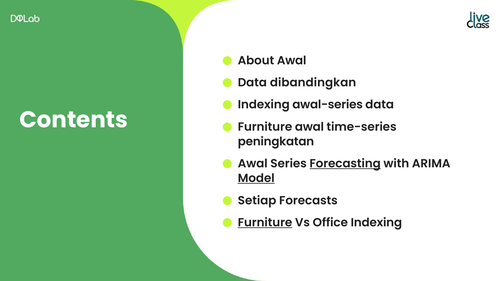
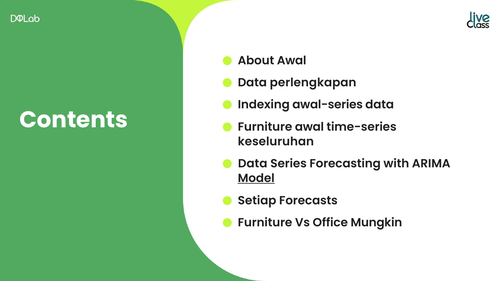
dibandingkan: dibandingkan -> perlengkapan
peningkatan: peningkatan -> keseluruhan
Awal at (253, 164): Awal -> Data
Forecasting underline: present -> none
Furniture at (265, 223) underline: present -> none
Office Indexing: Indexing -> Mungkin
